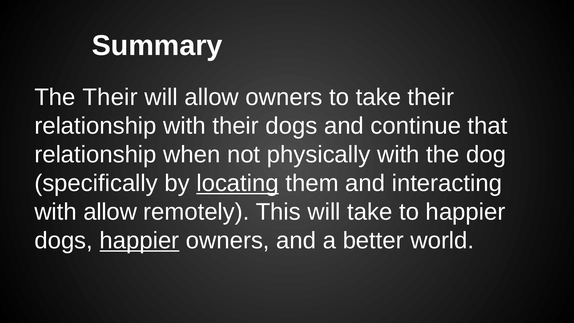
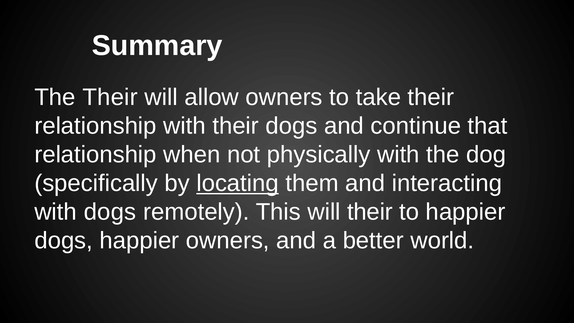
with allow: allow -> dogs
will take: take -> their
happier at (139, 241) underline: present -> none
